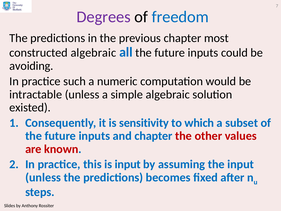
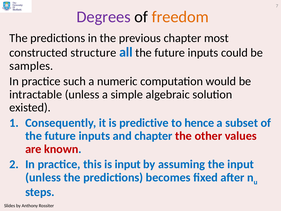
freedom colour: blue -> orange
constructed algebraic: algebraic -> structure
avoiding: avoiding -> samples
sensitivity: sensitivity -> predictive
which: which -> hence
